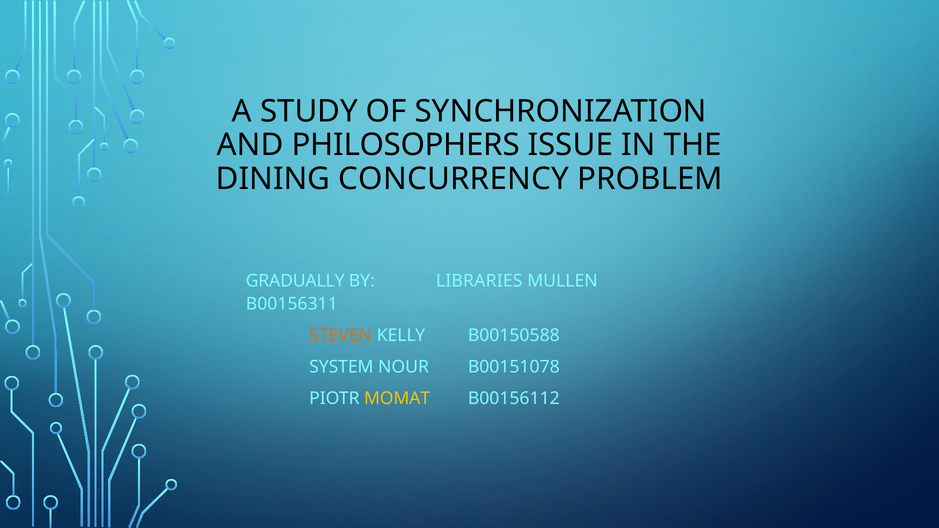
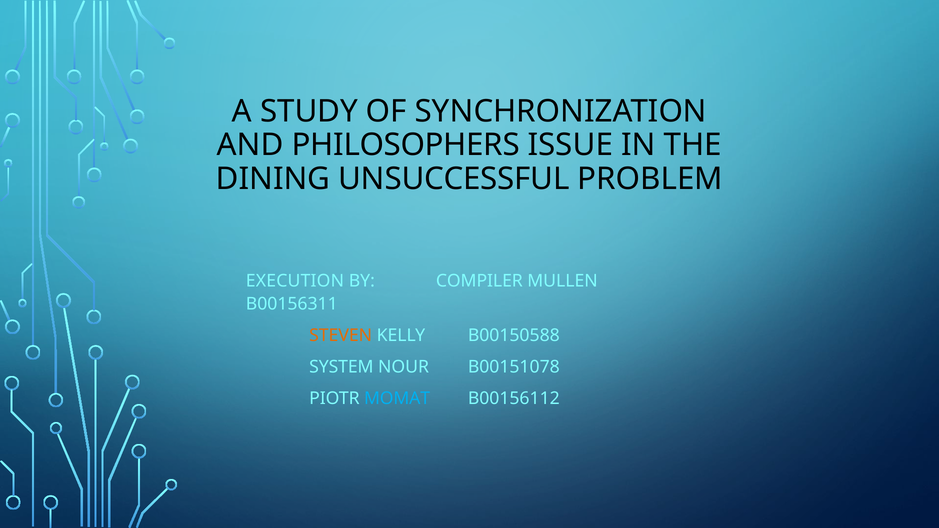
CONCURRENCY: CONCURRENCY -> UNSUCCESSFUL
GRADUALLY: GRADUALLY -> EXECUTION
LIBRARIES: LIBRARIES -> COMPILER
MOMAT colour: yellow -> light blue
